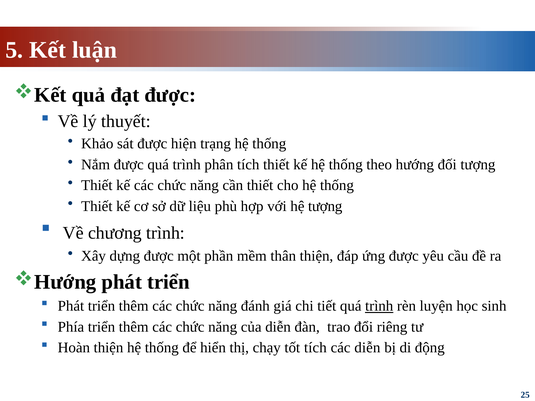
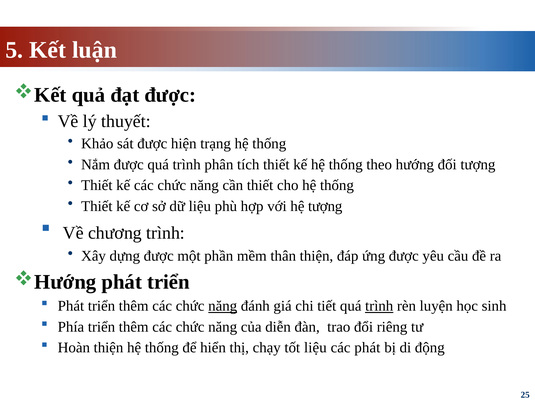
năng at (223, 306) underline: none -> present
tốt tích: tích -> liệu
các diễn: diễn -> phát
